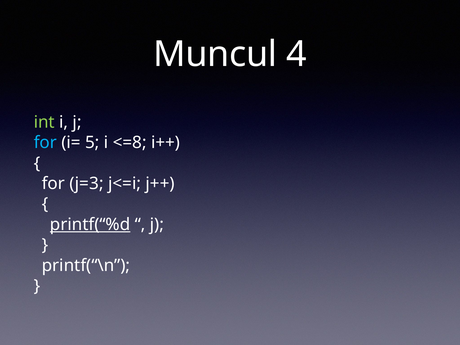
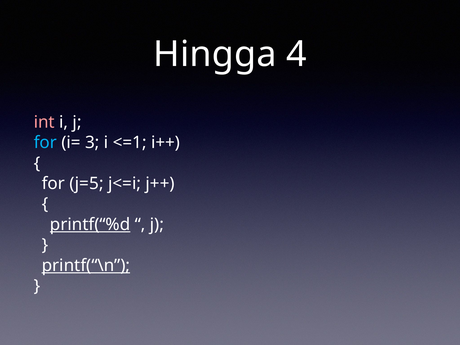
Muncul: Muncul -> Hingga
int colour: light green -> pink
5: 5 -> 3
<=8: <=8 -> <=1
j=3: j=3 -> j=5
printf(“\n underline: none -> present
